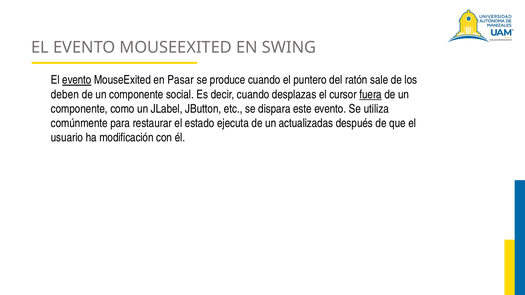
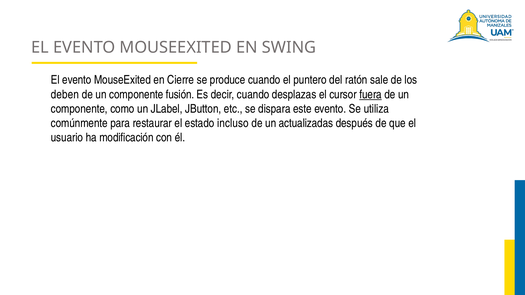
evento at (77, 80) underline: present -> none
Pasar: Pasar -> Cierre
social: social -> fusión
ejecuta: ejecuta -> incluso
